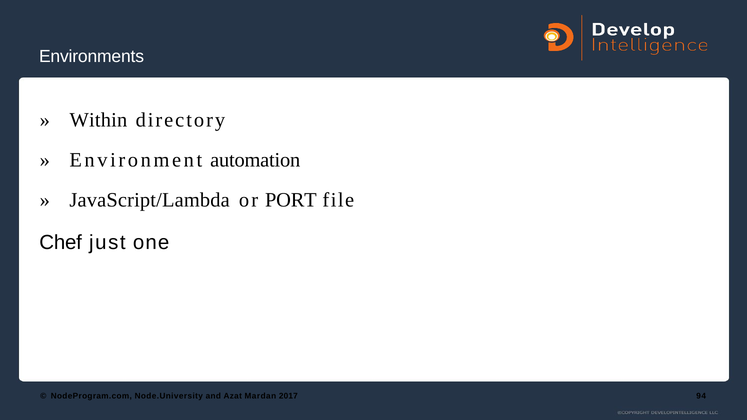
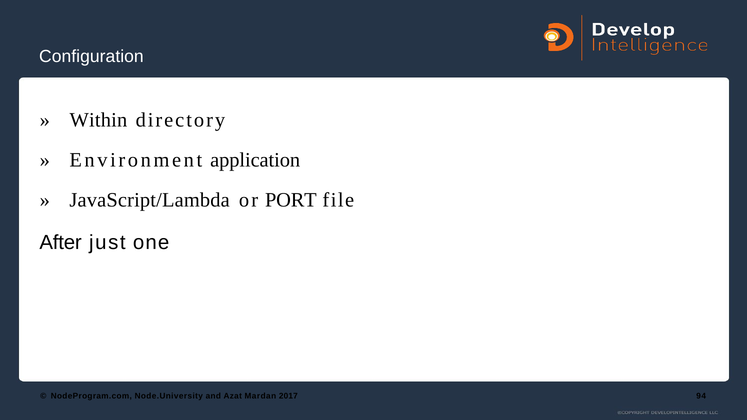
Environments: Environments -> Configuration
automation: automation -> application
Chef: Chef -> After
